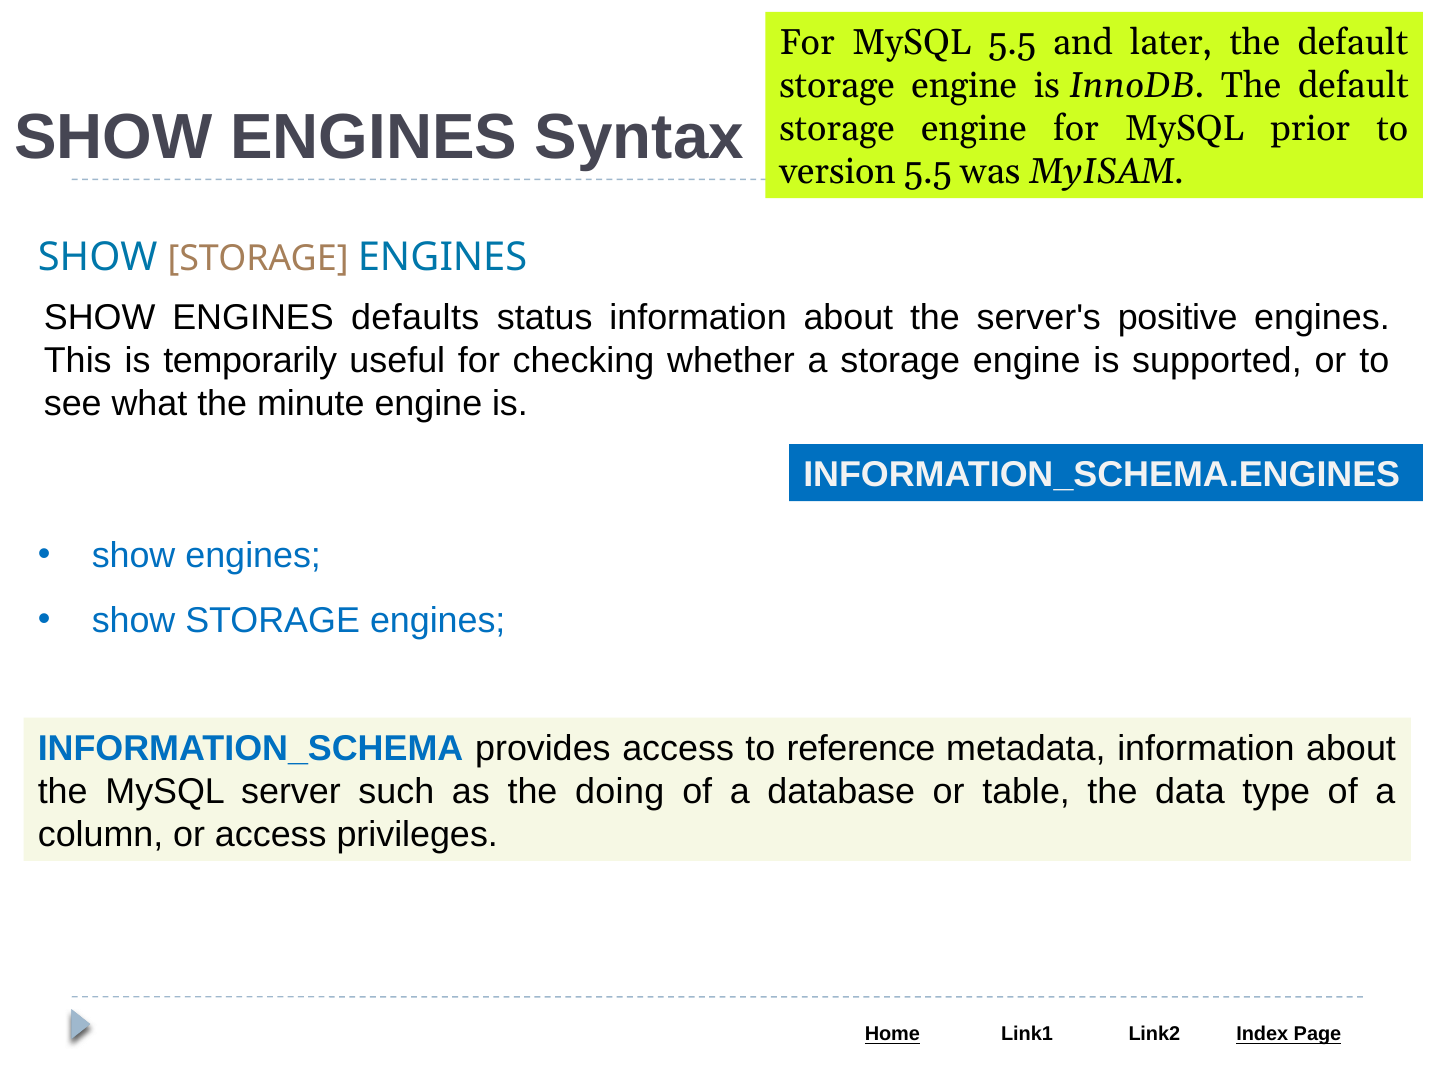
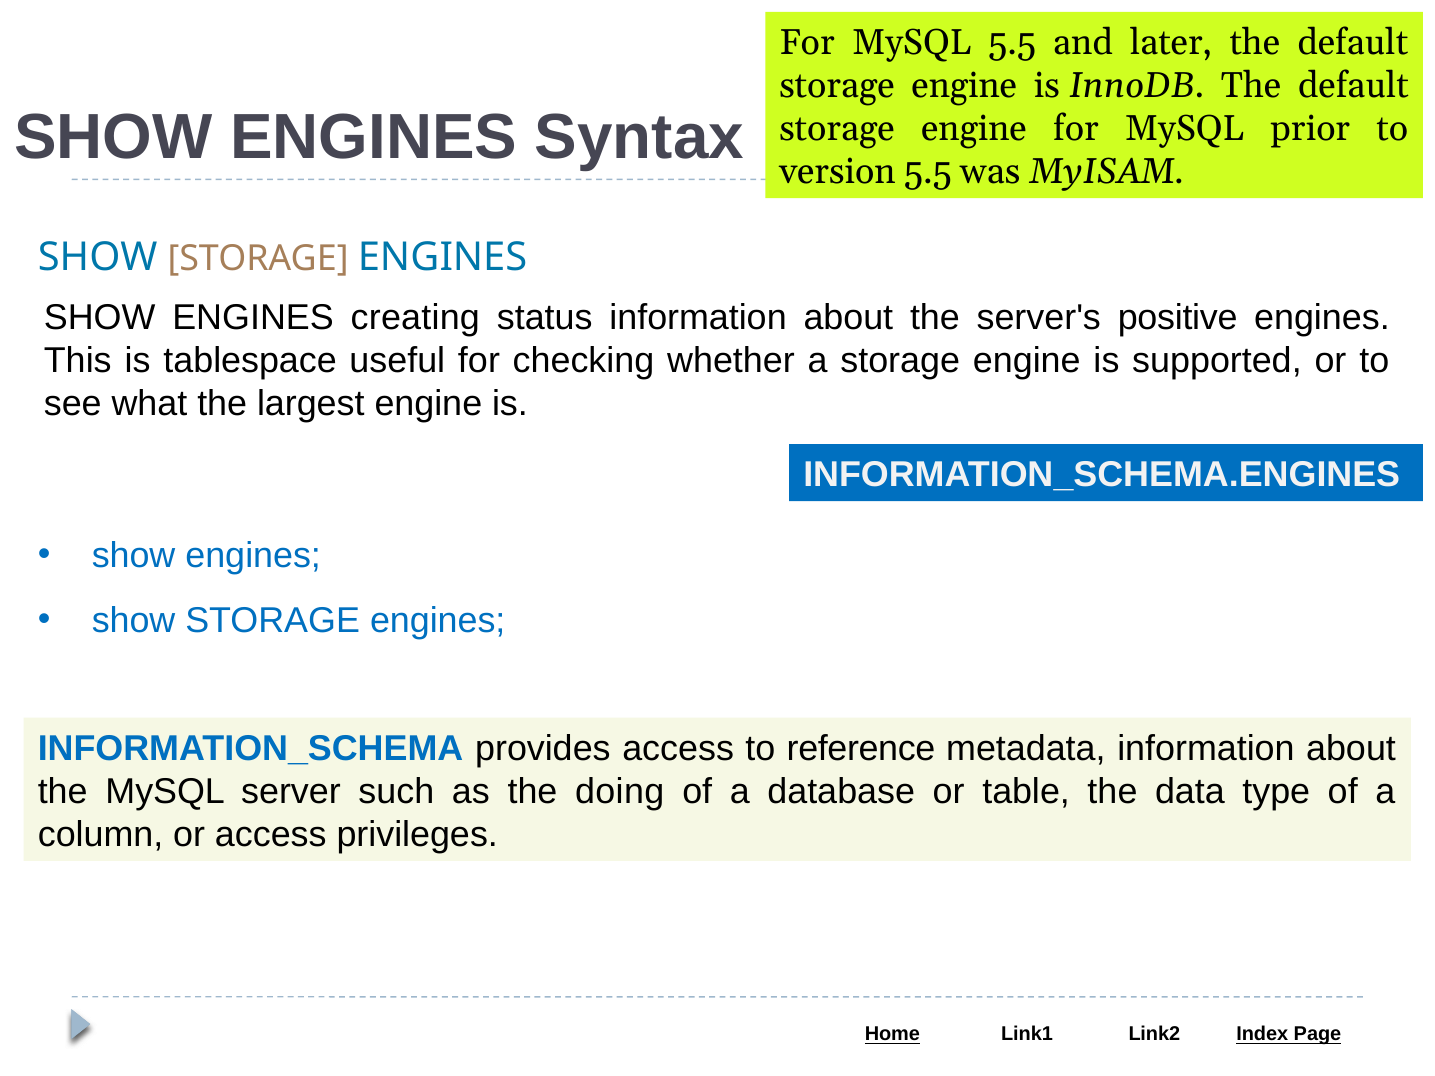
defaults: defaults -> creating
temporarily: temporarily -> tablespace
minute: minute -> largest
